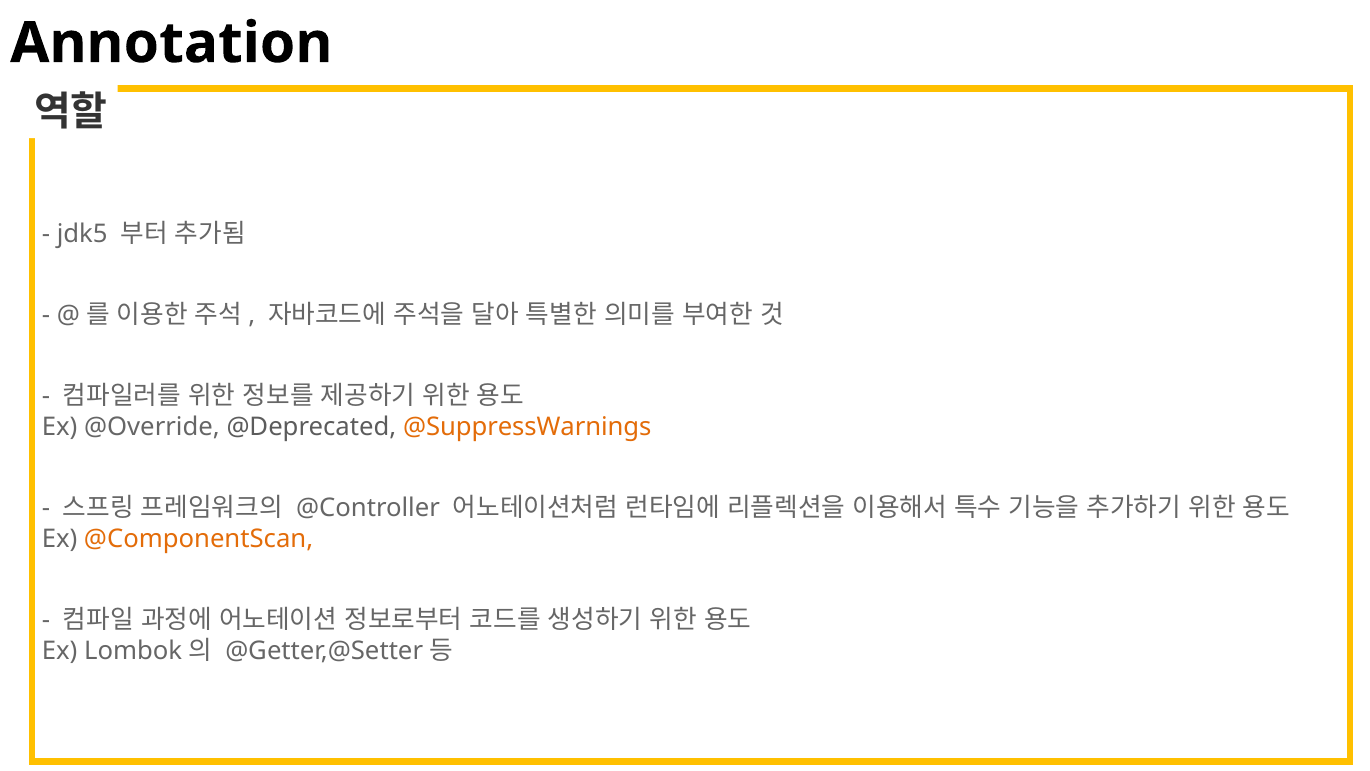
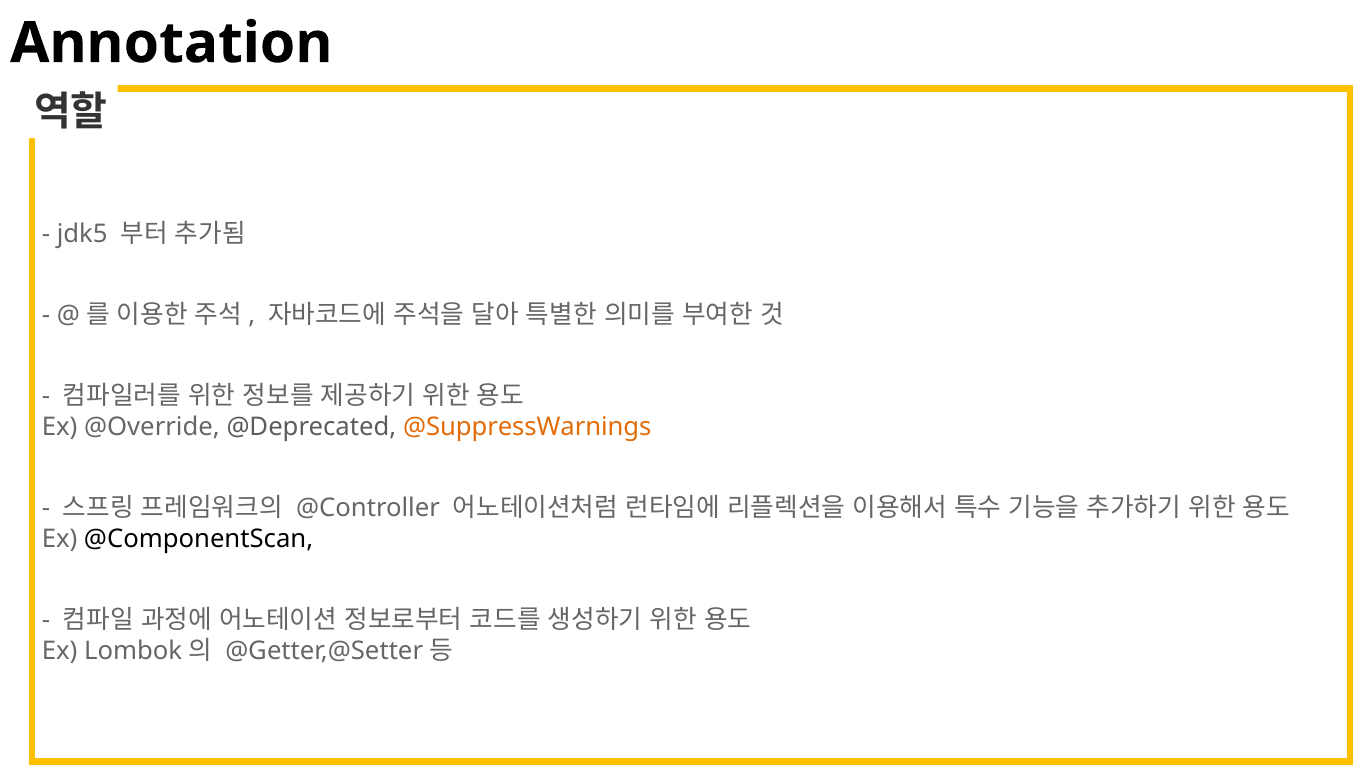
@ComponentScan colour: orange -> black
